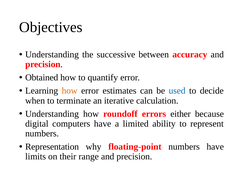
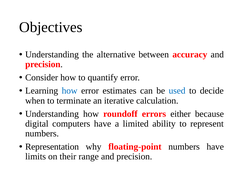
successive: successive -> alternative
Obtained: Obtained -> Consider
how at (70, 91) colour: orange -> blue
